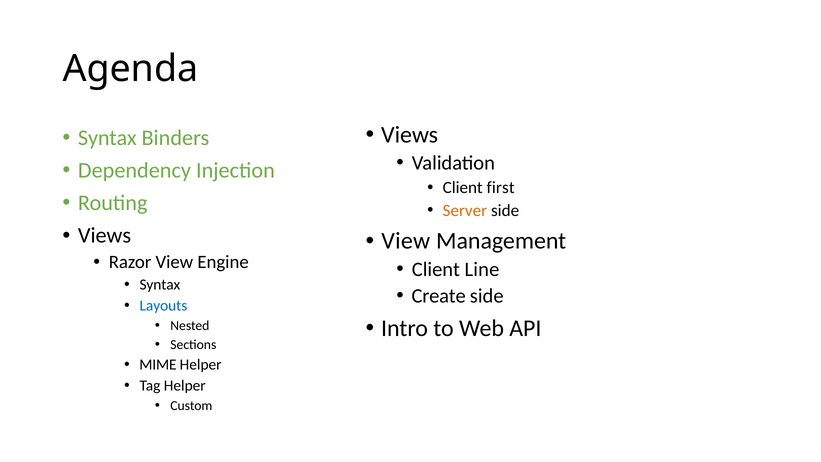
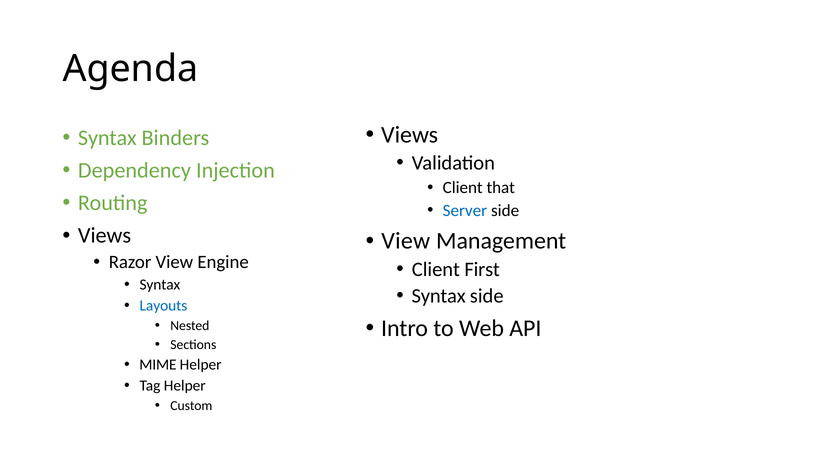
first: first -> that
Server colour: orange -> blue
Line: Line -> First
Create at (439, 296): Create -> Syntax
